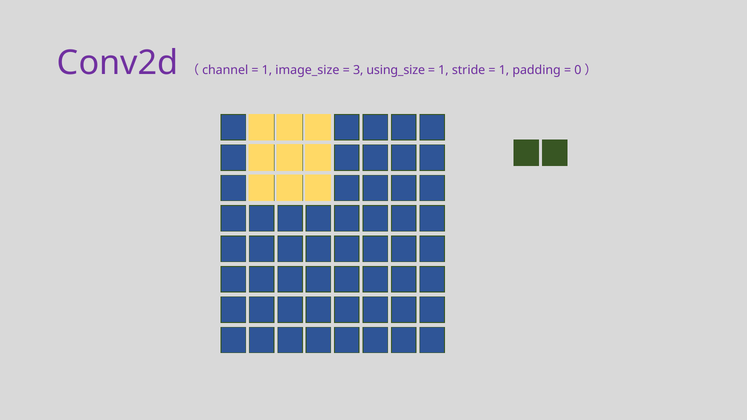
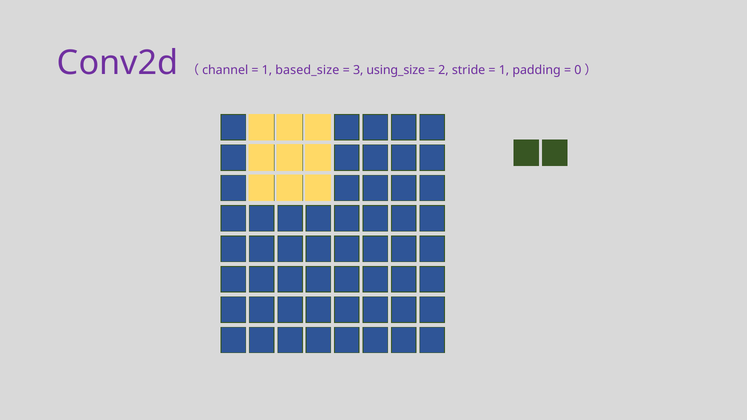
image_size: image_size -> based_size
1 at (443, 70): 1 -> 2
